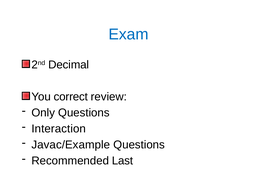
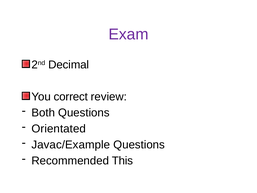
Exam colour: blue -> purple
Only: Only -> Both
Interaction: Interaction -> Orientated
Last: Last -> This
